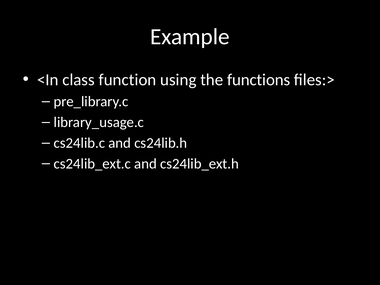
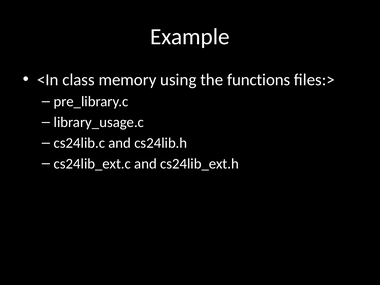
function: function -> memory
